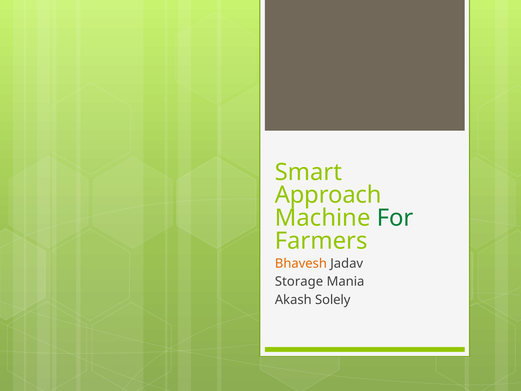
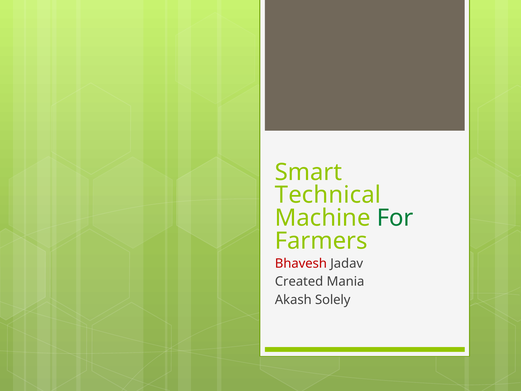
Approach: Approach -> Technical
Bhavesh colour: orange -> red
Storage: Storage -> Created
